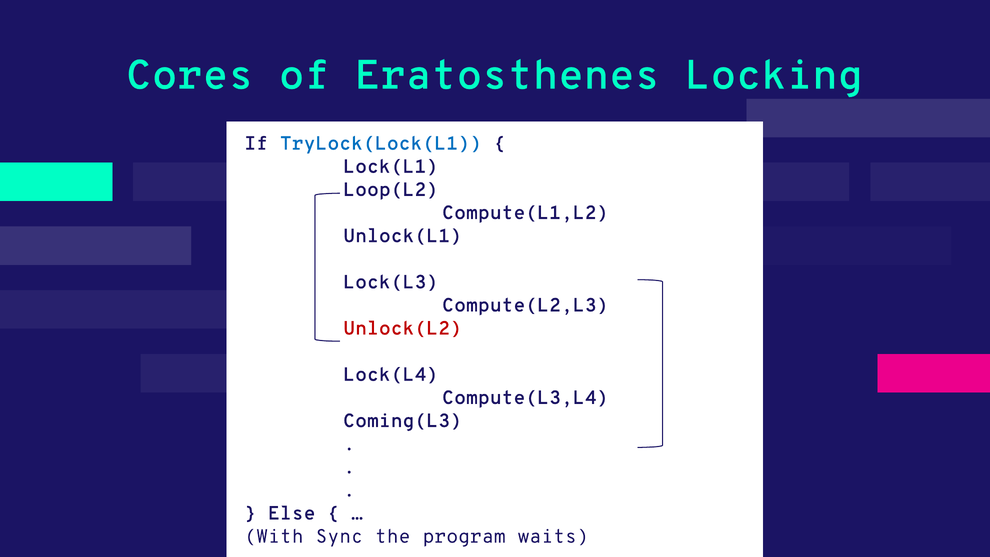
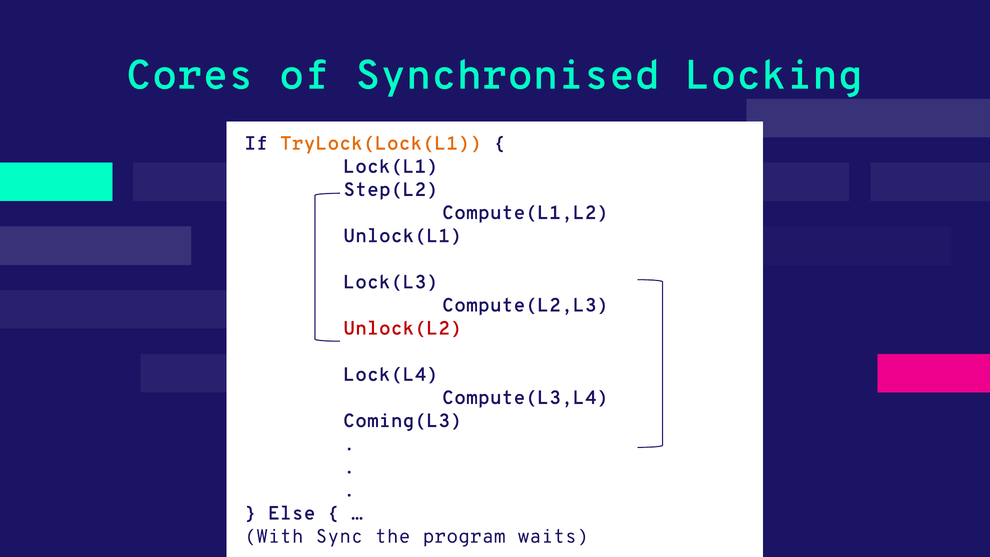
Eratosthenes: Eratosthenes -> Synchronised
TryLock(Lock(L1 colour: blue -> orange
Loop(L2: Loop(L2 -> Step(L2
